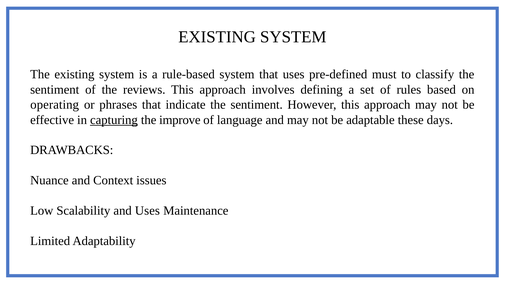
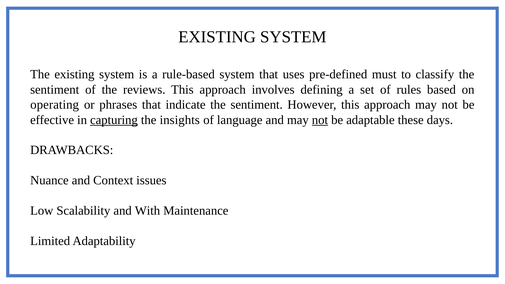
improve: improve -> insights
not at (320, 120) underline: none -> present
and Uses: Uses -> With
